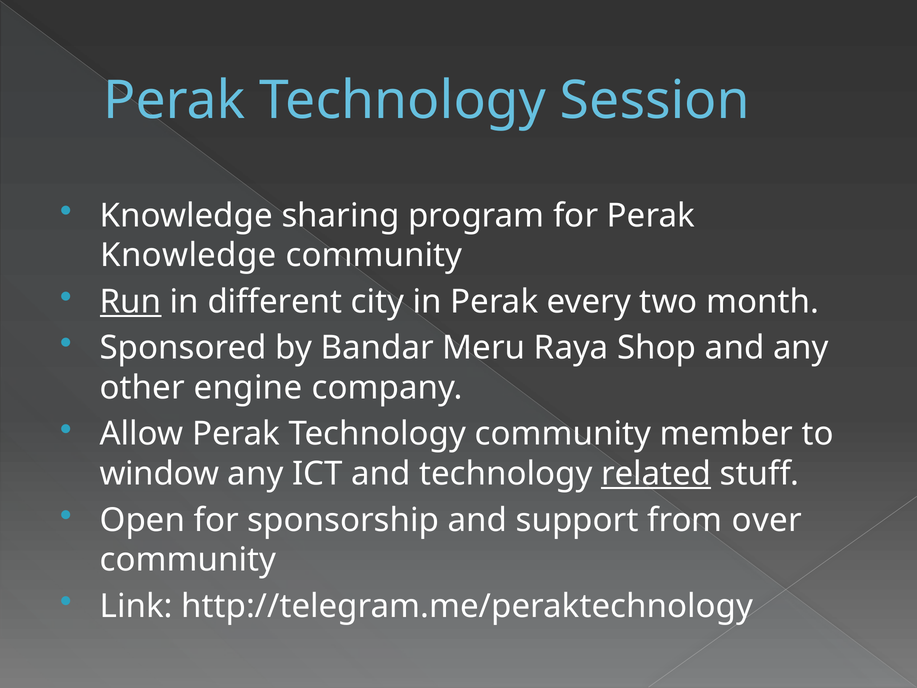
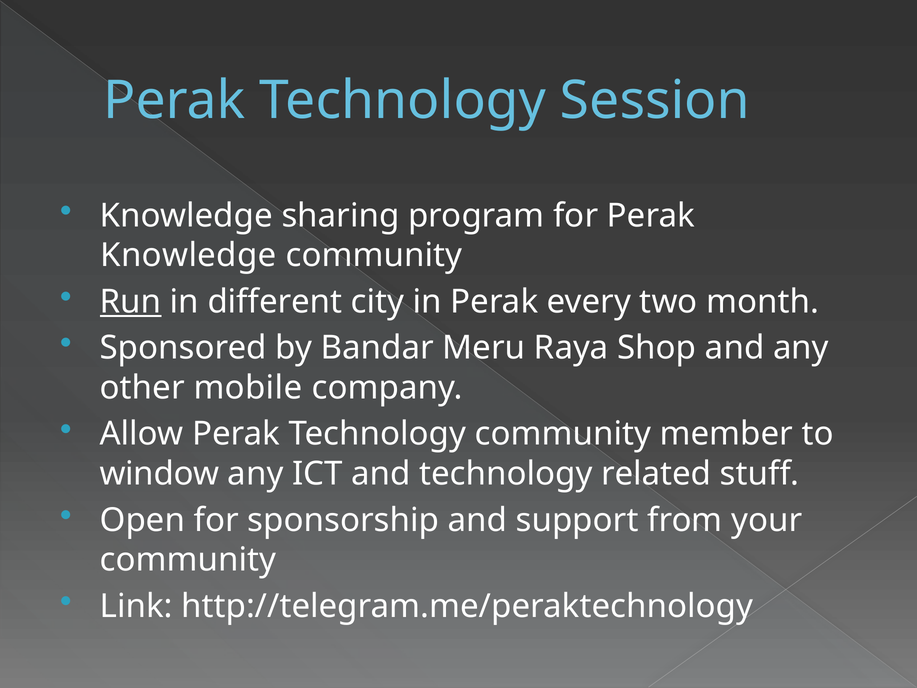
engine: engine -> mobile
related underline: present -> none
over: over -> your
